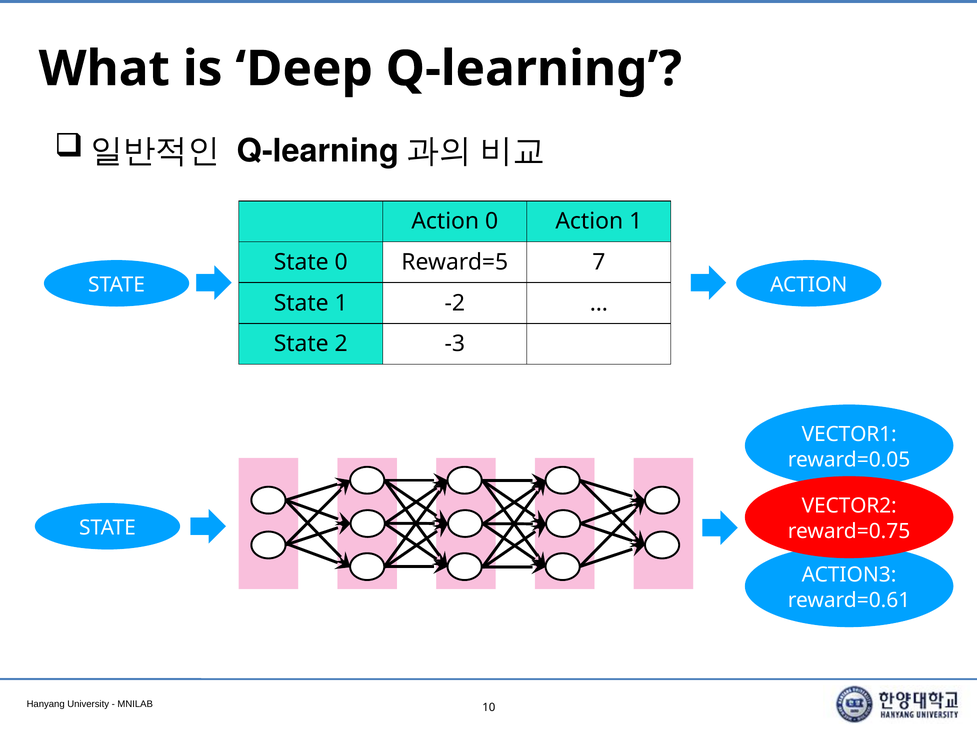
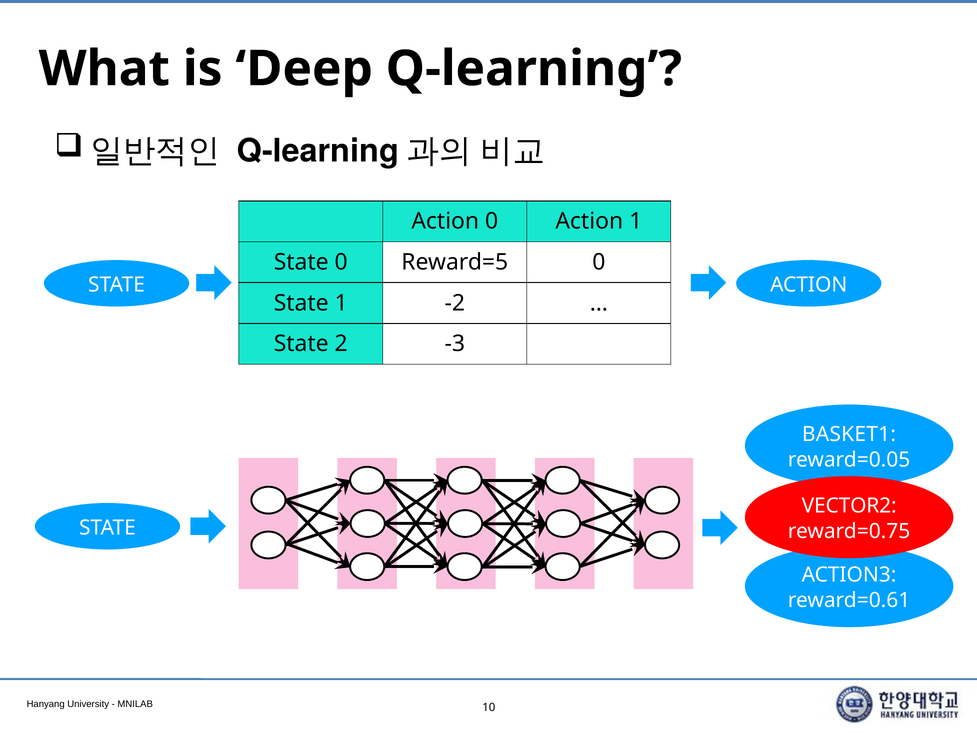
Reward=5 7: 7 -> 0
VECTOR1: VECTOR1 -> BASKET1
